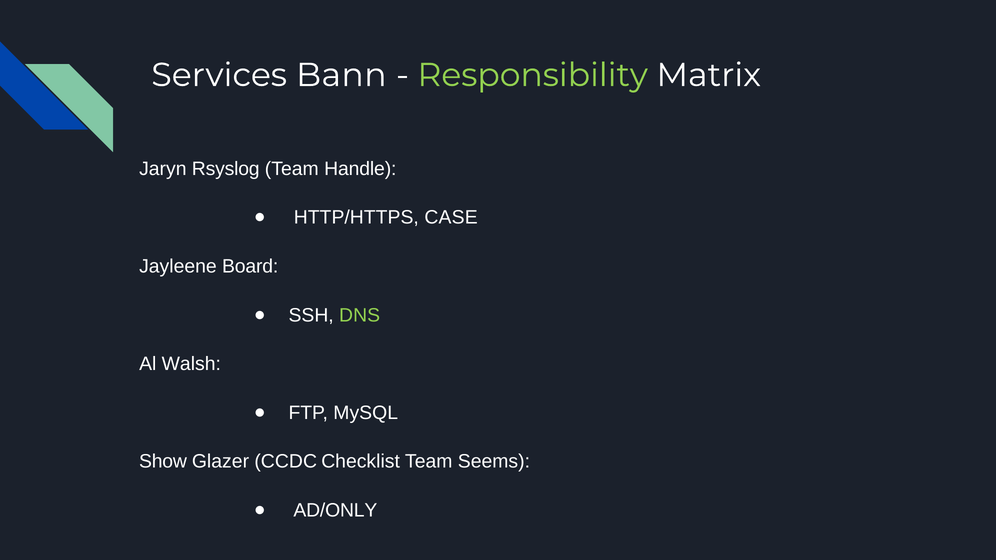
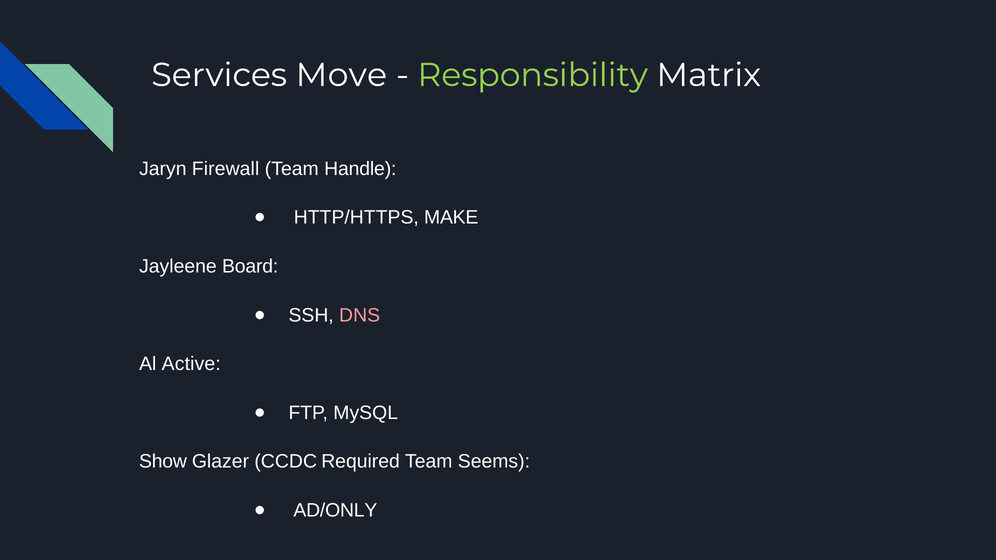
Bann: Bann -> Move
Rsyslog: Rsyslog -> Firewall
CASE: CASE -> MAKE
DNS colour: light green -> pink
Walsh: Walsh -> Active
Checklist: Checklist -> Required
